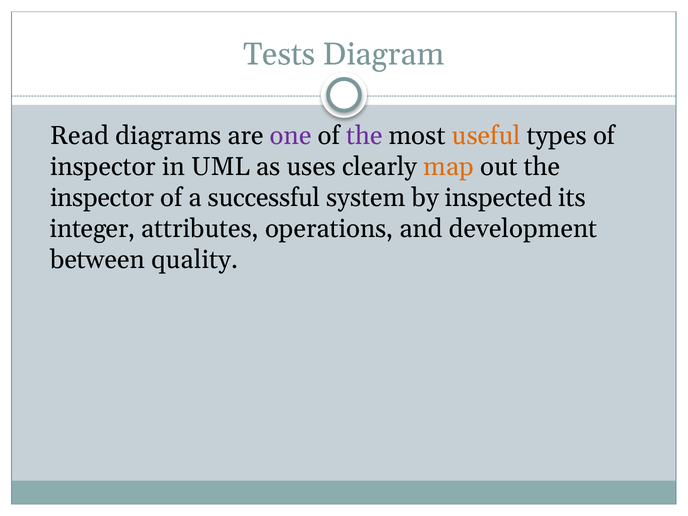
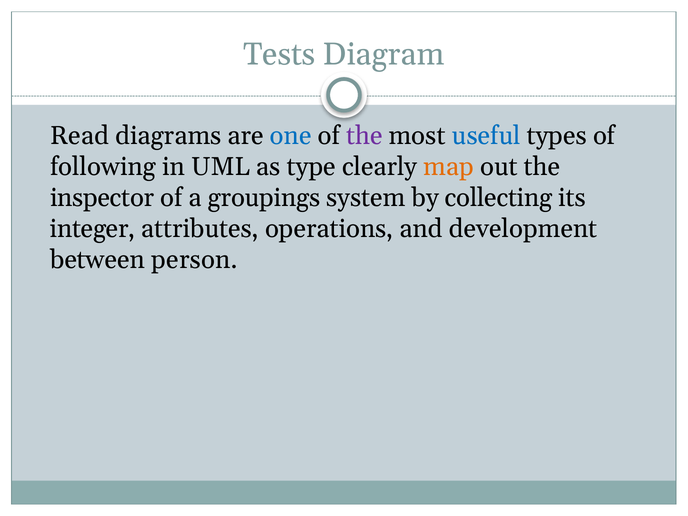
one colour: purple -> blue
useful colour: orange -> blue
inspector at (103, 167): inspector -> following
uses: uses -> type
successful: successful -> groupings
inspected: inspected -> collecting
quality: quality -> person
